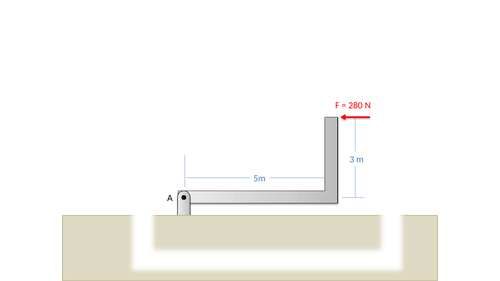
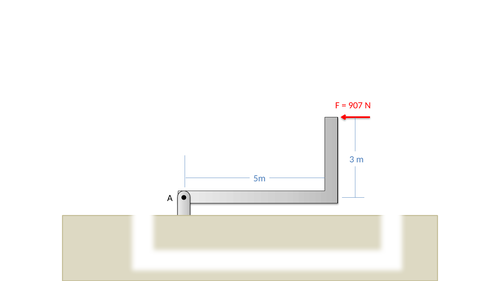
280: 280 -> 907
